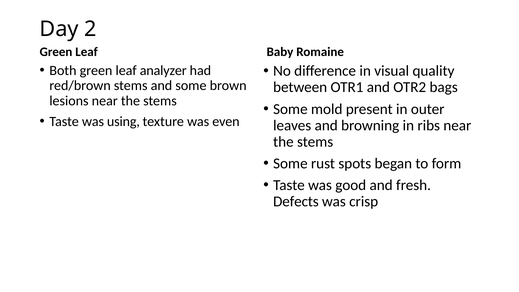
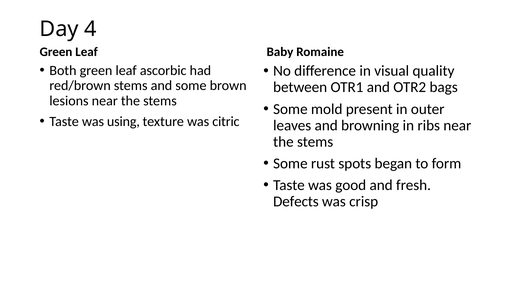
2: 2 -> 4
analyzer: analyzer -> ascorbic
even: even -> citric
